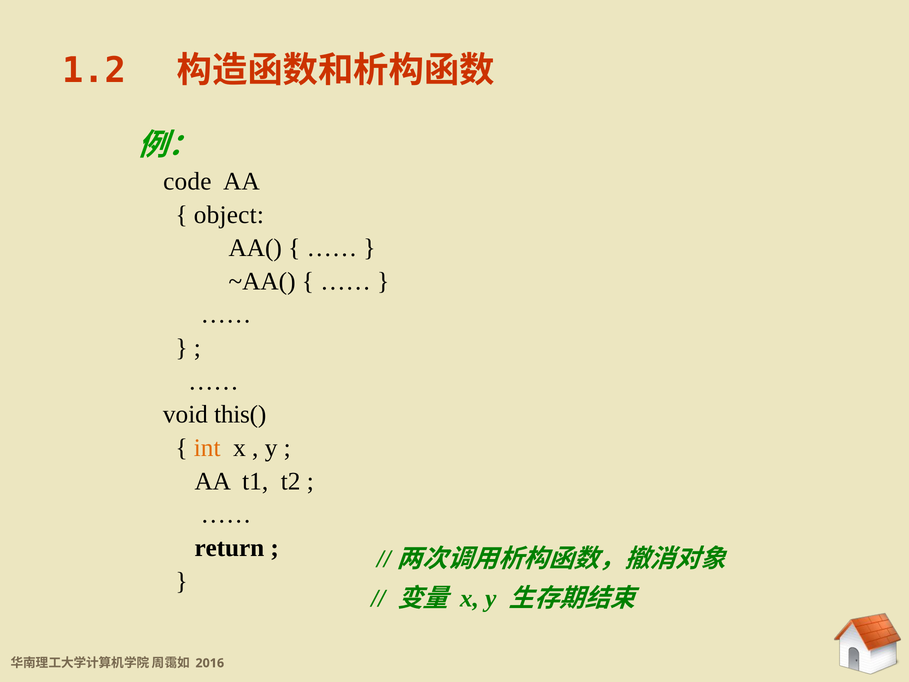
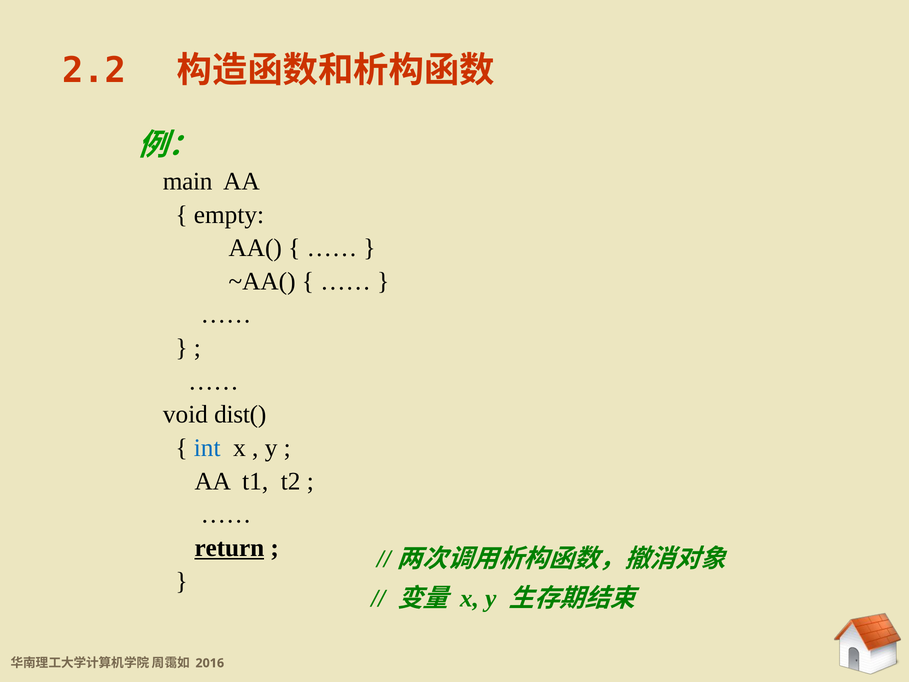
1.2: 1.2 -> 2.2
code: code -> main
object: object -> empty
this(: this( -> dist(
int colour: orange -> blue
return underline: none -> present
